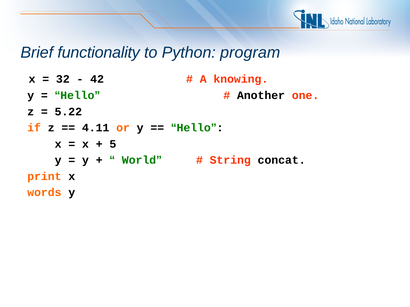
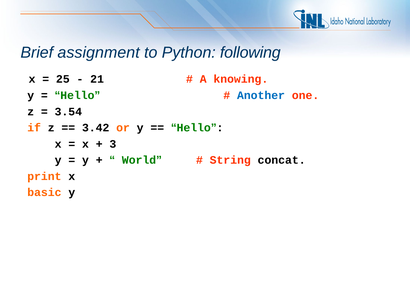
functionality: functionality -> assignment
program: program -> following
32: 32 -> 25
42: 42 -> 21
Another colour: black -> blue
5.22: 5.22 -> 3.54
4.11: 4.11 -> 3.42
5: 5 -> 3
words: words -> basic
